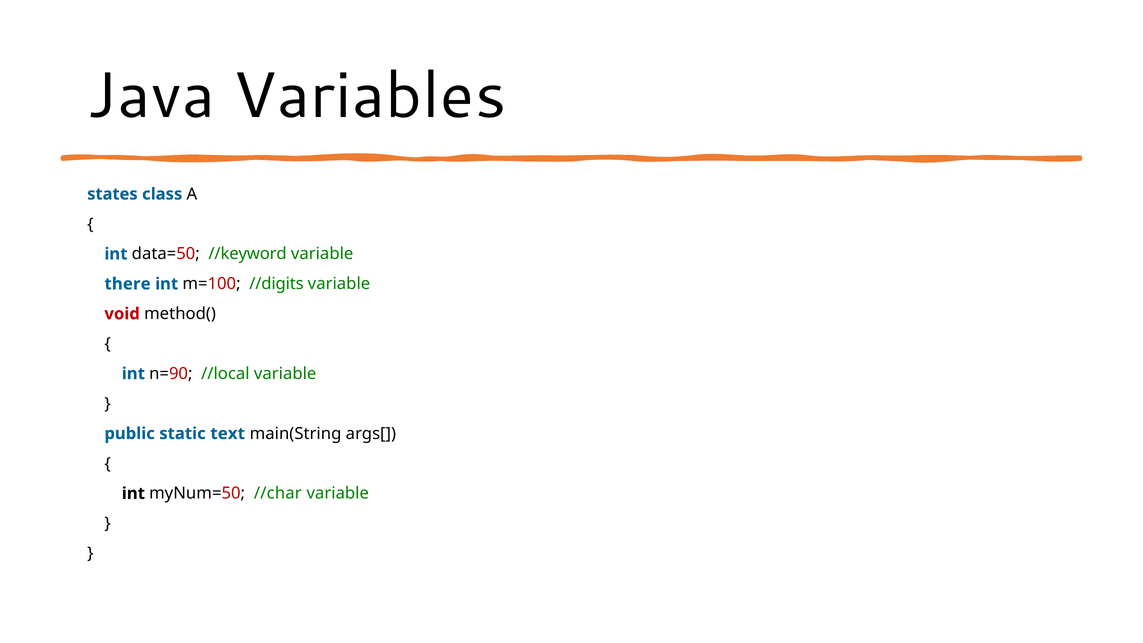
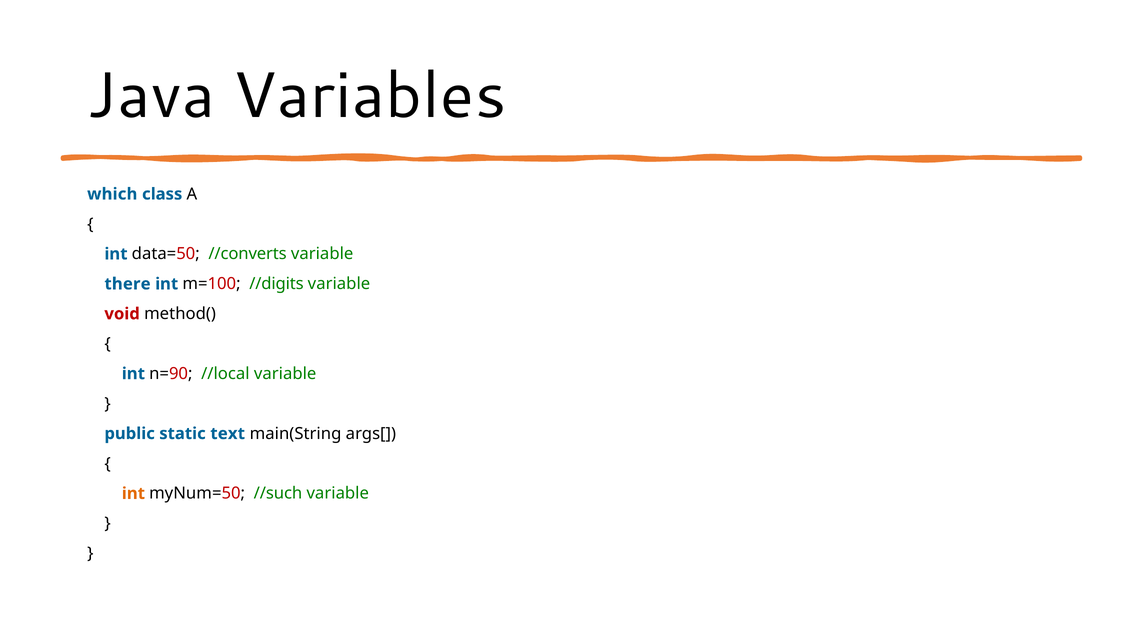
states: states -> which
//keyword: //keyword -> //converts
int at (133, 493) colour: black -> orange
//char: //char -> //such
